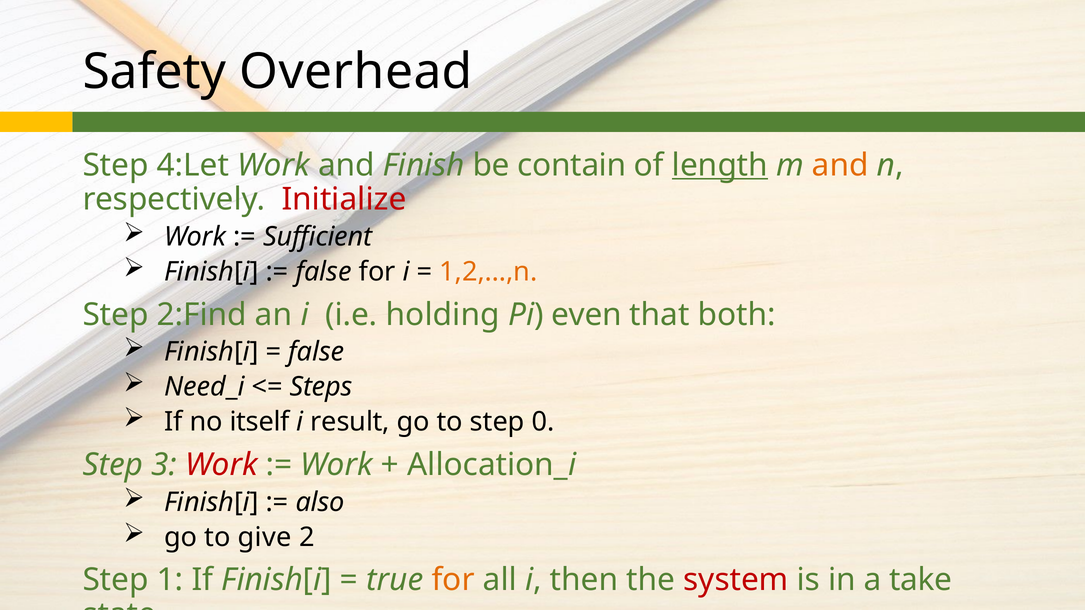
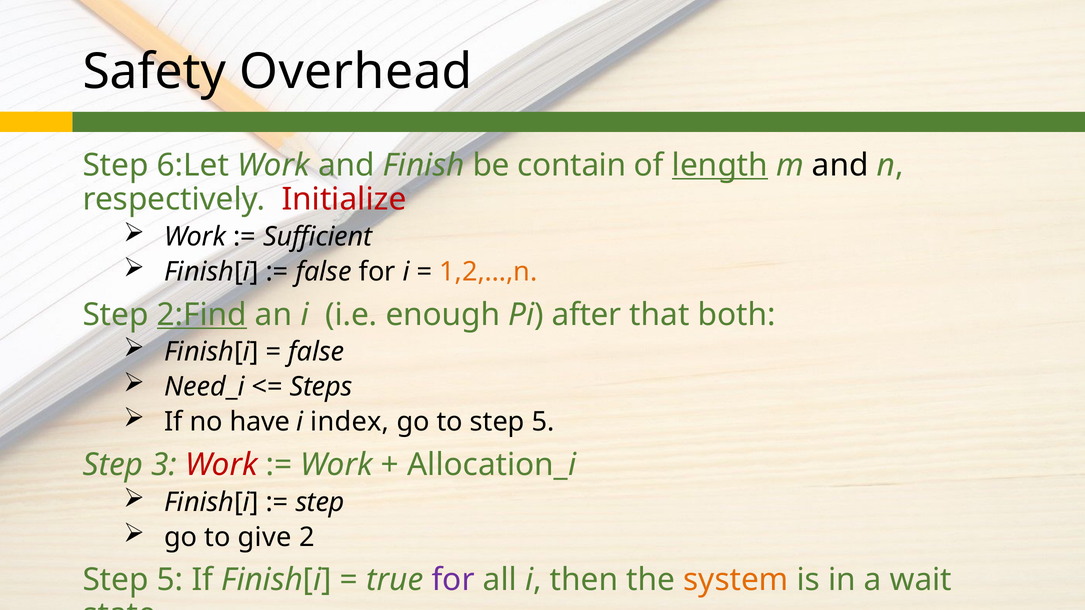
4:Let: 4:Let -> 6:Let
and at (840, 165) colour: orange -> black
2:Find underline: none -> present
holding: holding -> enough
even: even -> after
itself: itself -> have
result: result -> index
to step 0: 0 -> 5
also at (320, 502): also -> step
1 at (170, 580): 1 -> 5
for at (453, 580) colour: orange -> purple
system colour: red -> orange
take: take -> wait
